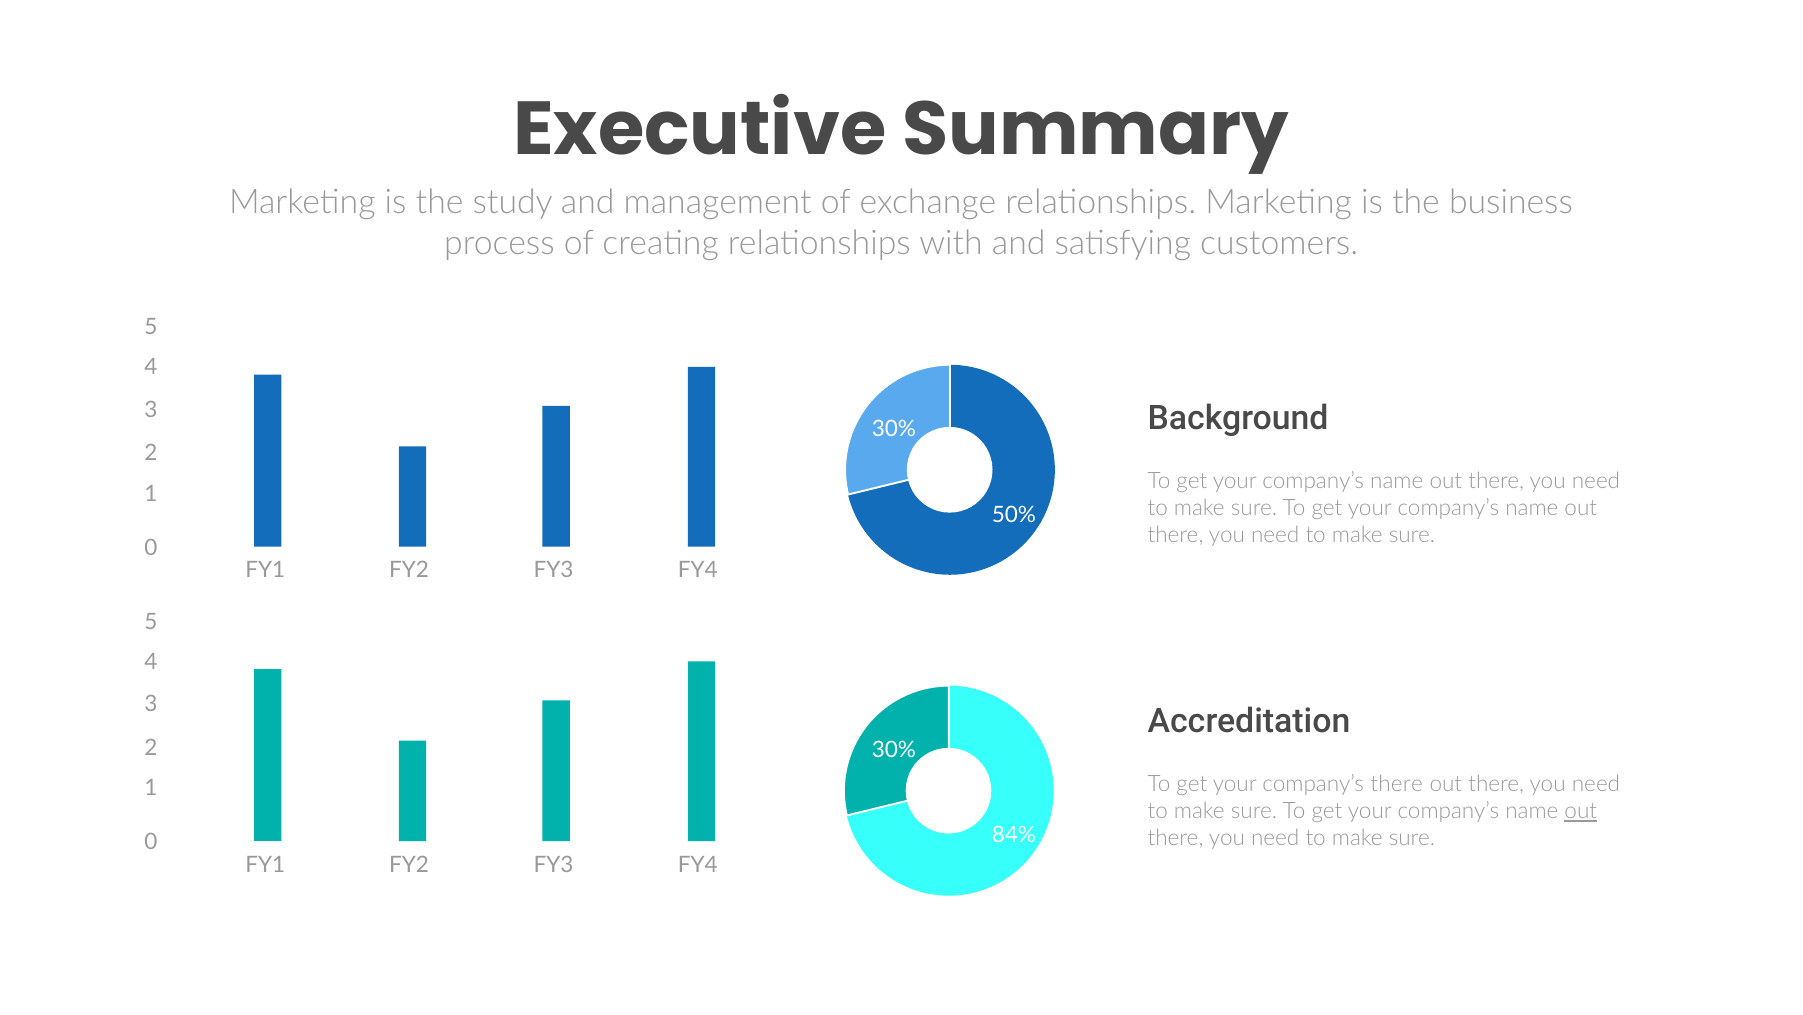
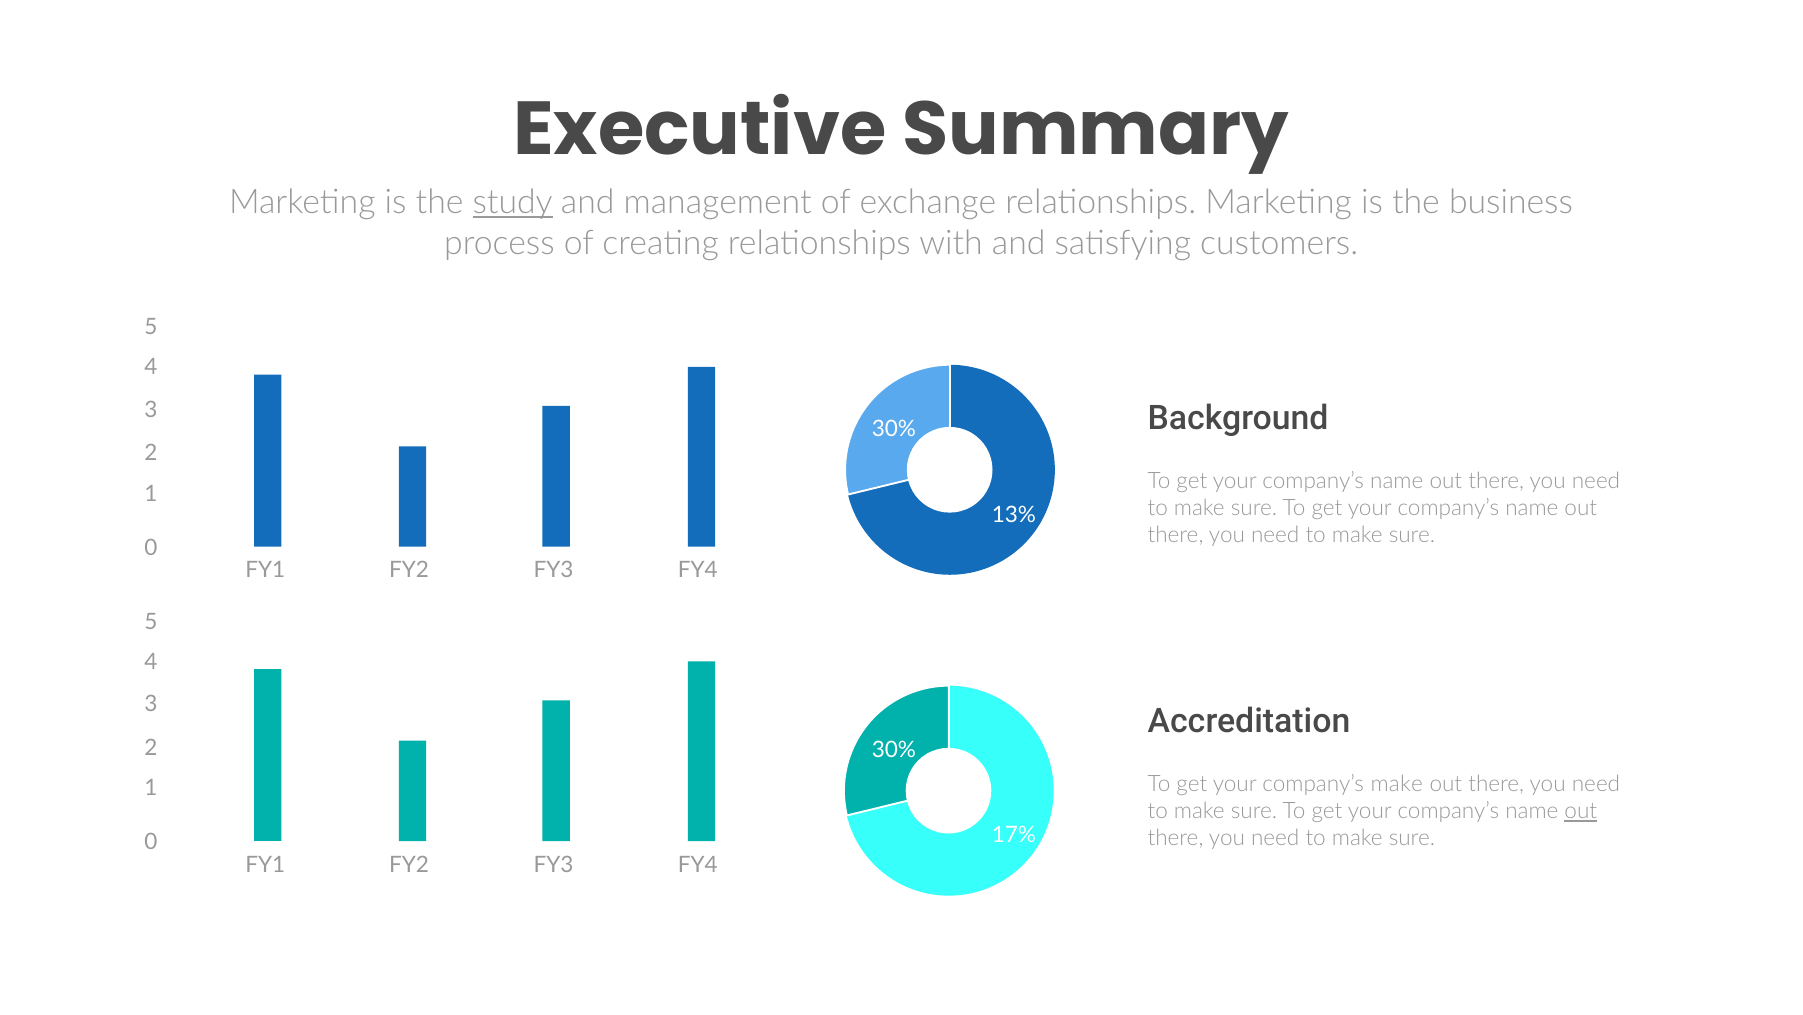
study underline: none -> present
50%: 50% -> 13%
company’s there: there -> make
84%: 84% -> 17%
